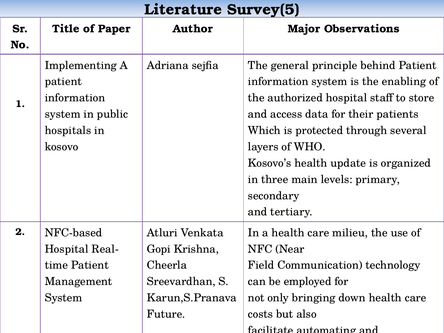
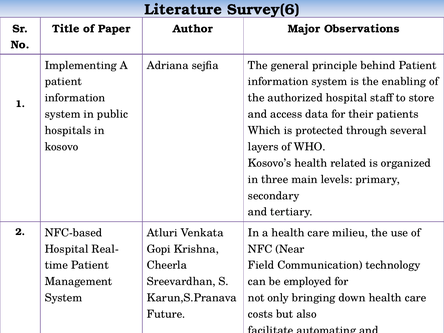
Survey(5: Survey(5 -> Survey(6
update: update -> related
